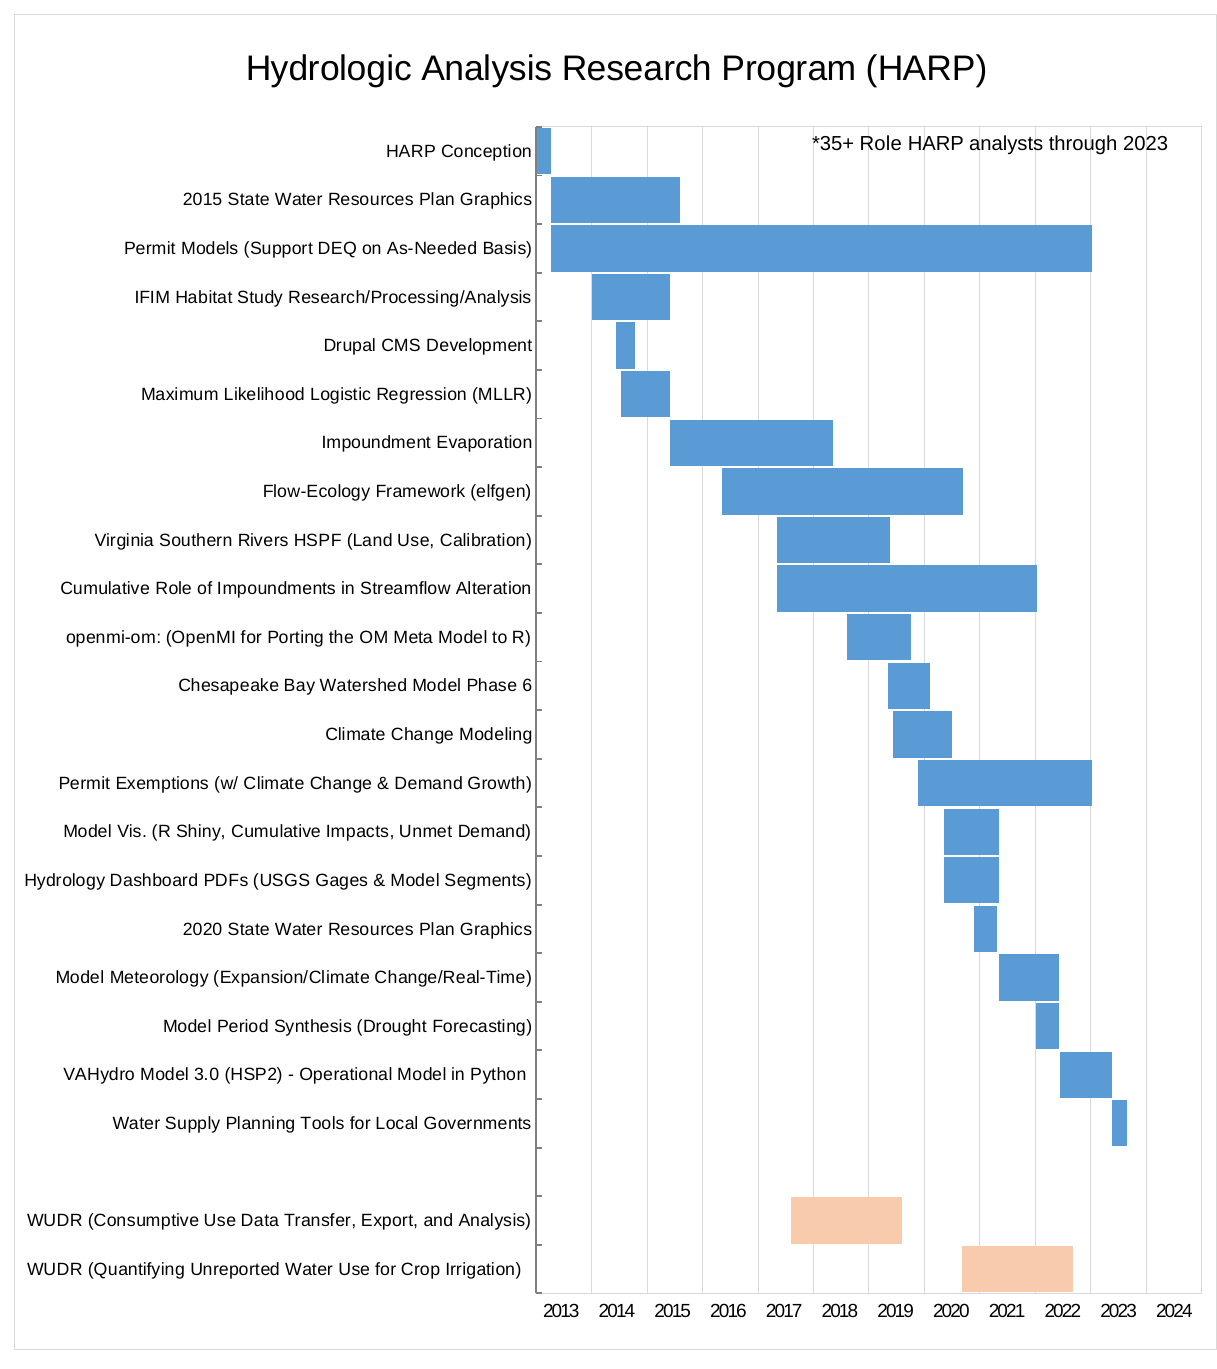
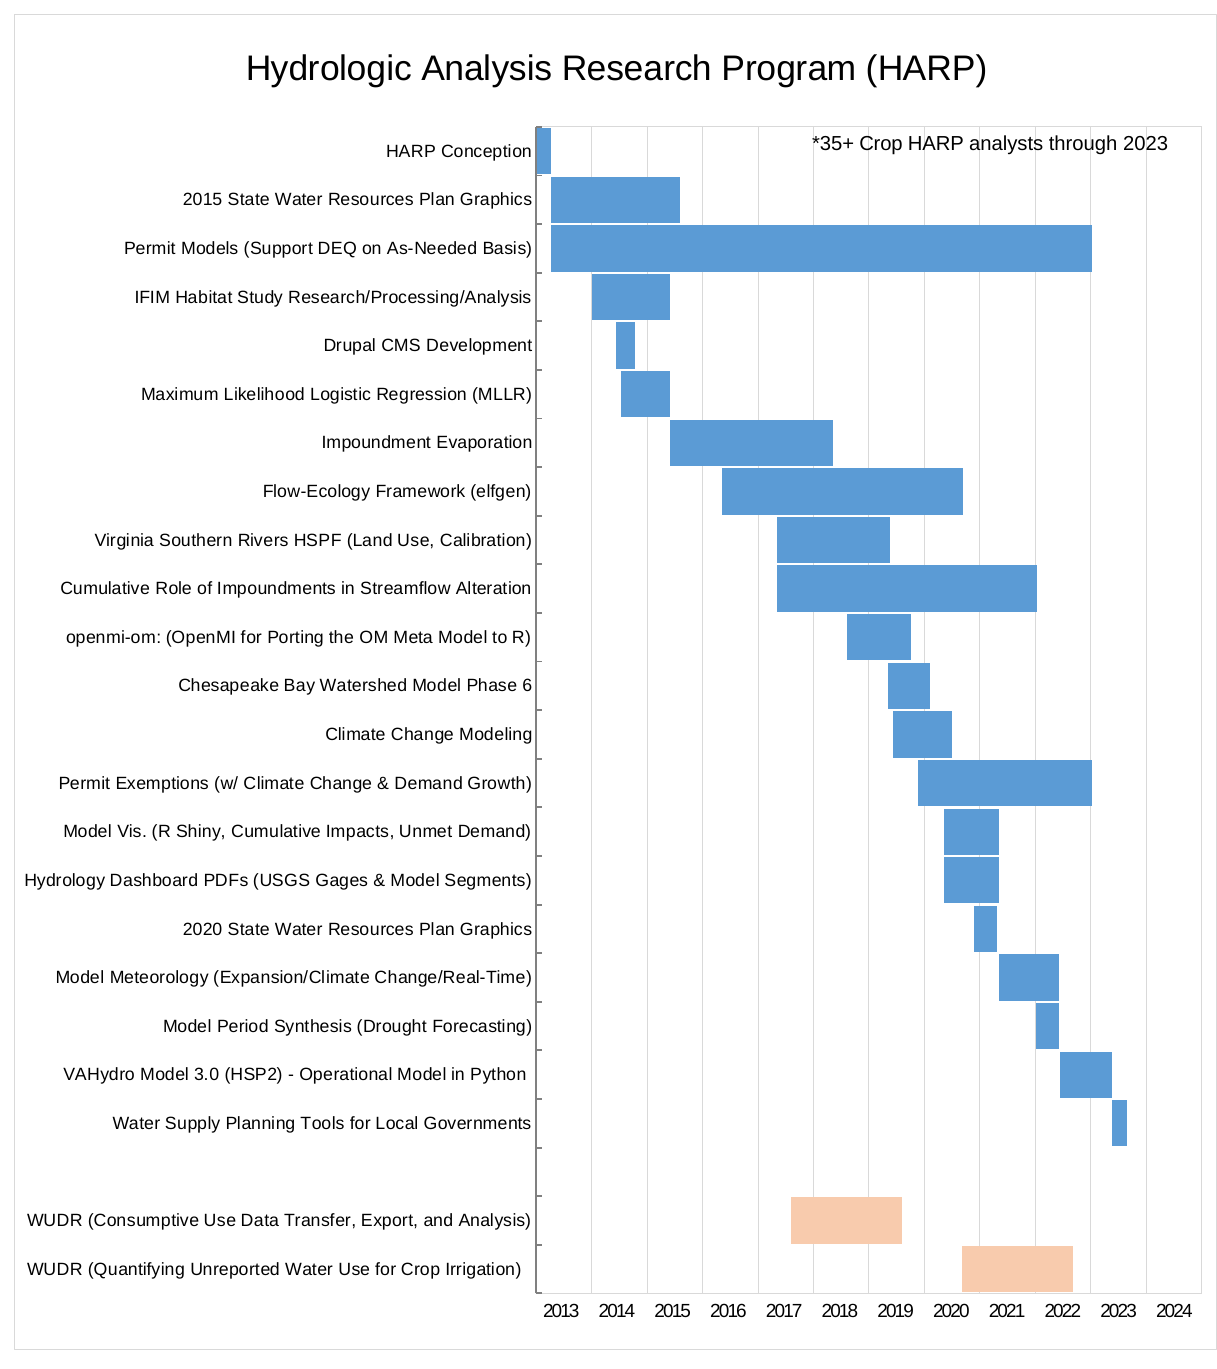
Role at (881, 144): Role -> Crop
